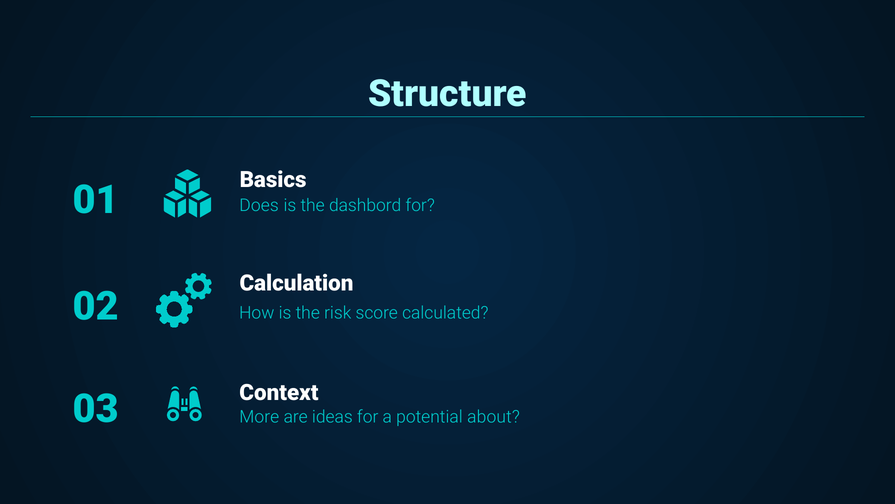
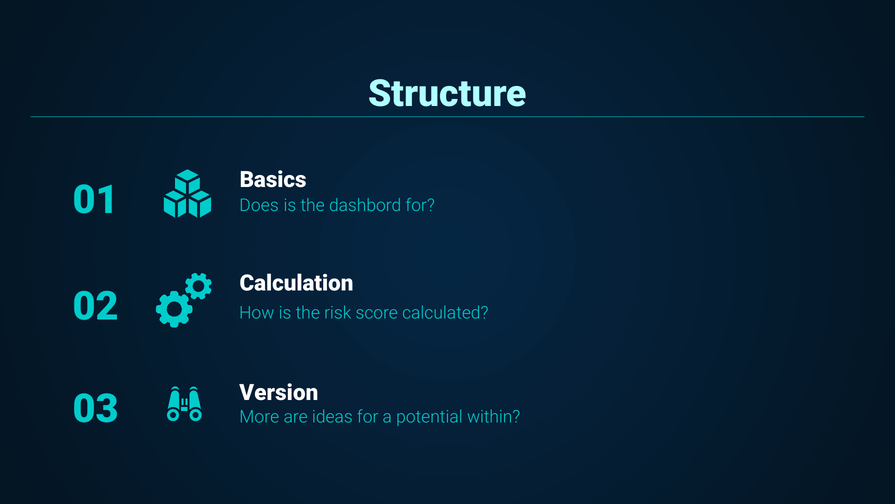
Context: Context -> Version
about: about -> within
